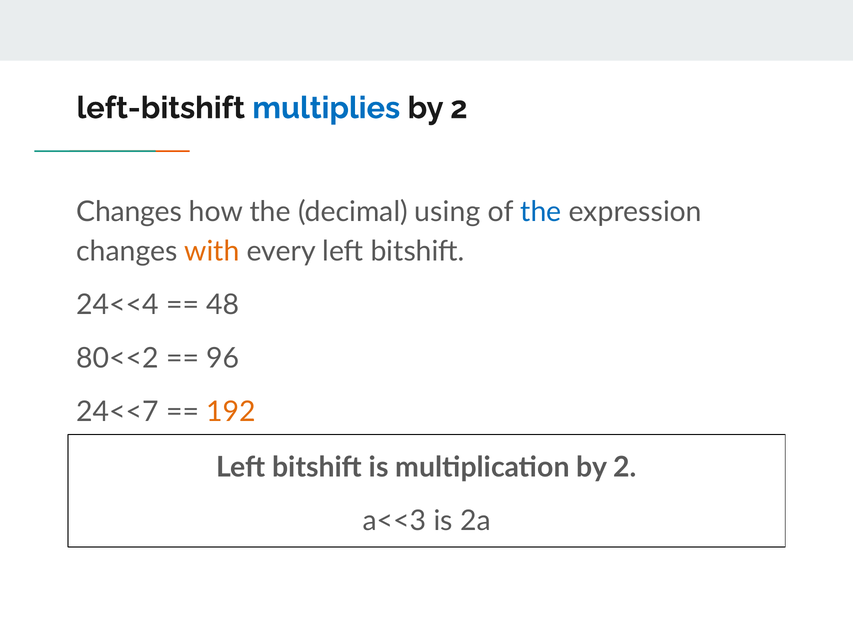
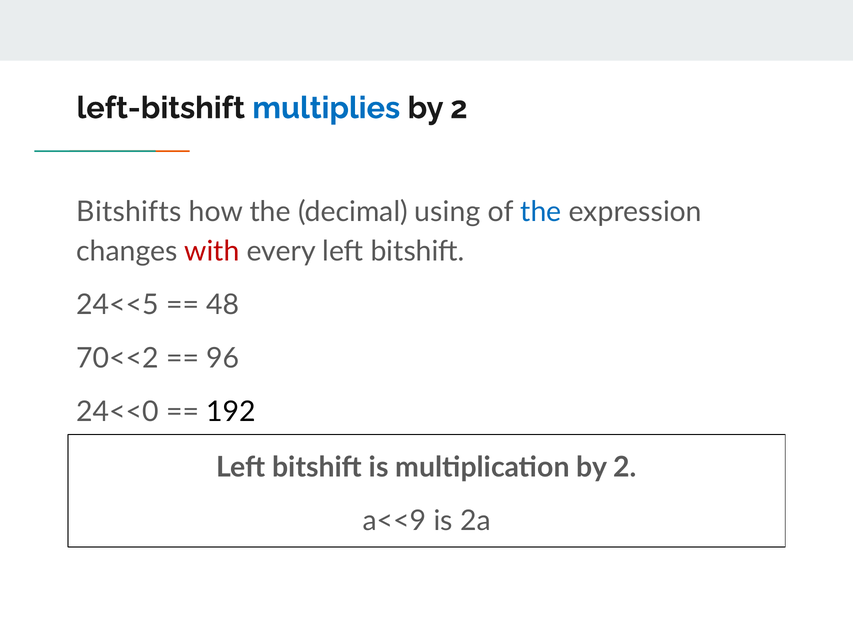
Changes at (129, 212): Changes -> Bitshifts
with colour: orange -> red
24<<4: 24<<4 -> 24<<5
80<<2: 80<<2 -> 70<<2
24<<7: 24<<7 -> 24<<0
192 colour: orange -> black
a<<3: a<<3 -> a<<9
